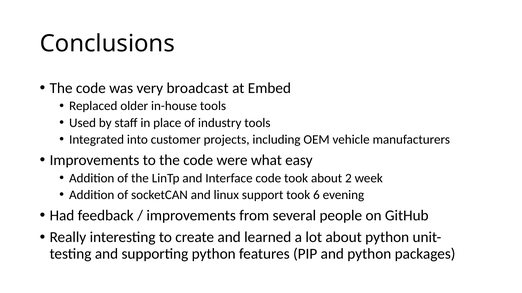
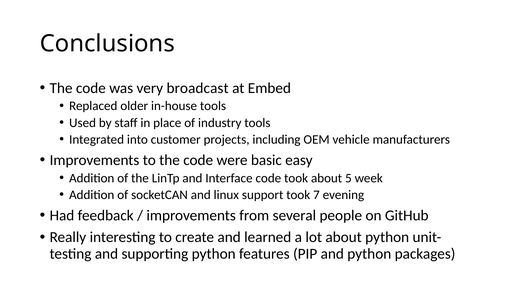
what: what -> basic
2: 2 -> 5
6: 6 -> 7
